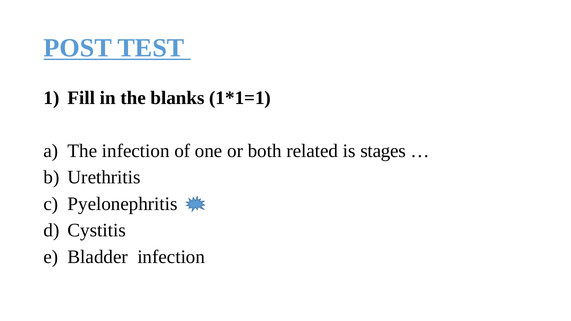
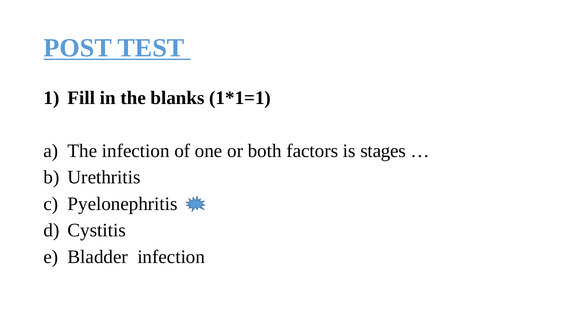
related: related -> factors
